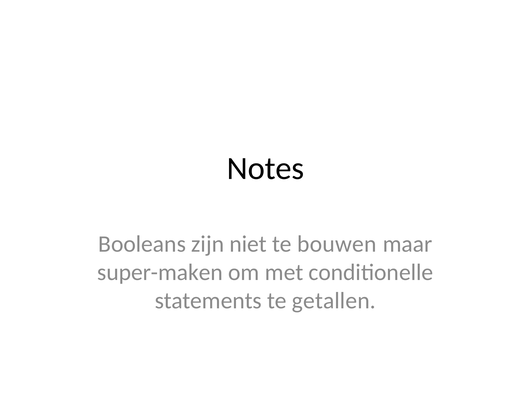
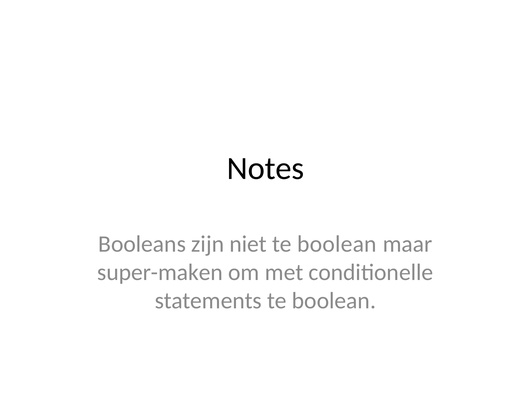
niet te bouwen: bouwen -> boolean
statements te getallen: getallen -> boolean
